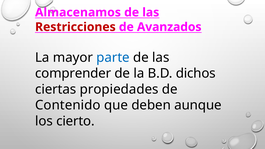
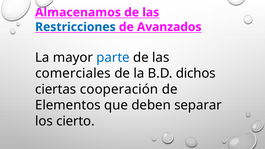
Restricciones colour: red -> blue
comprender: comprender -> comerciales
propiedades: propiedades -> cooperación
Contenido: Contenido -> Elementos
aunque: aunque -> separar
